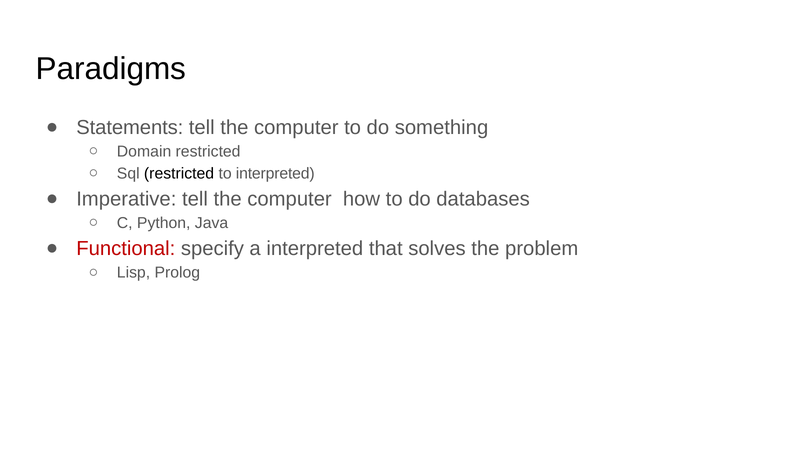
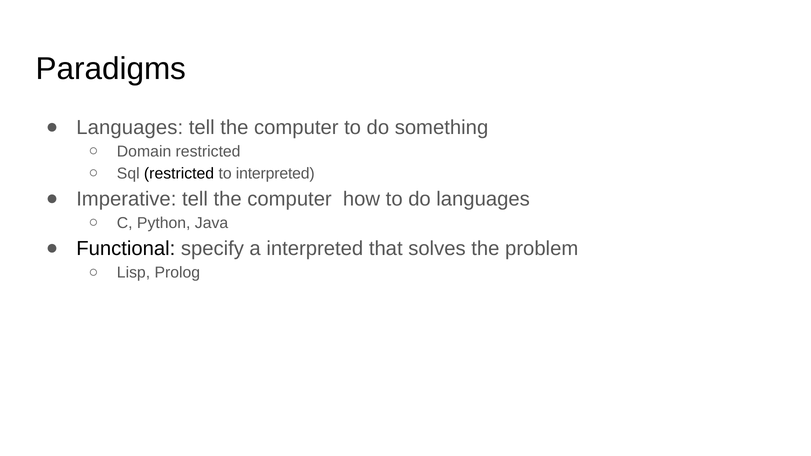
Statements at (130, 128): Statements -> Languages
do databases: databases -> languages
Functional colour: red -> black
